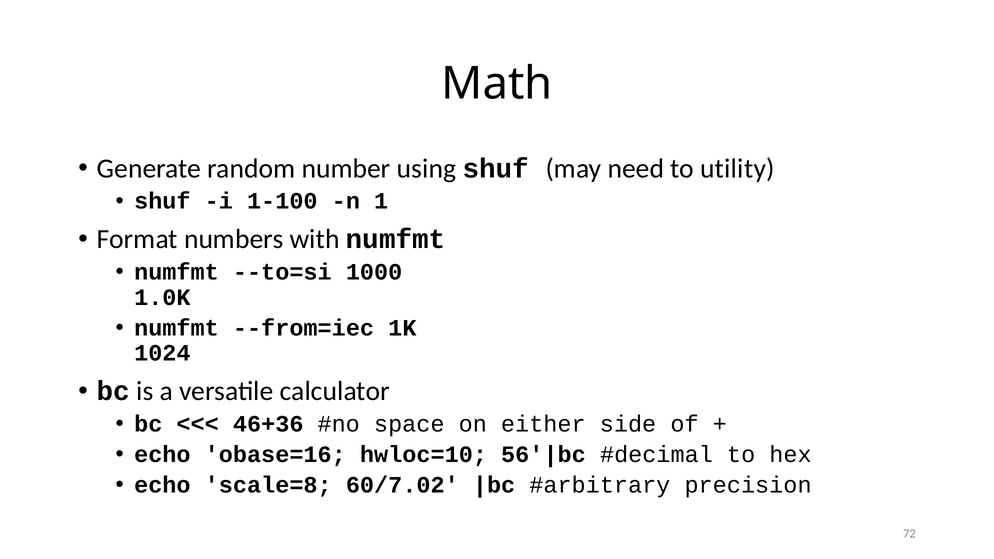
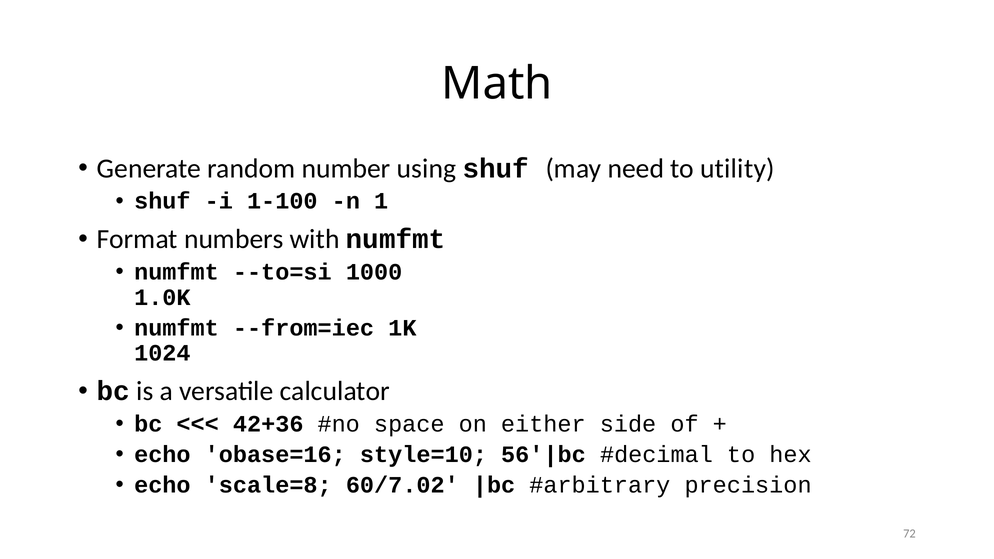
46+36: 46+36 -> 42+36
hwloc=10: hwloc=10 -> style=10
